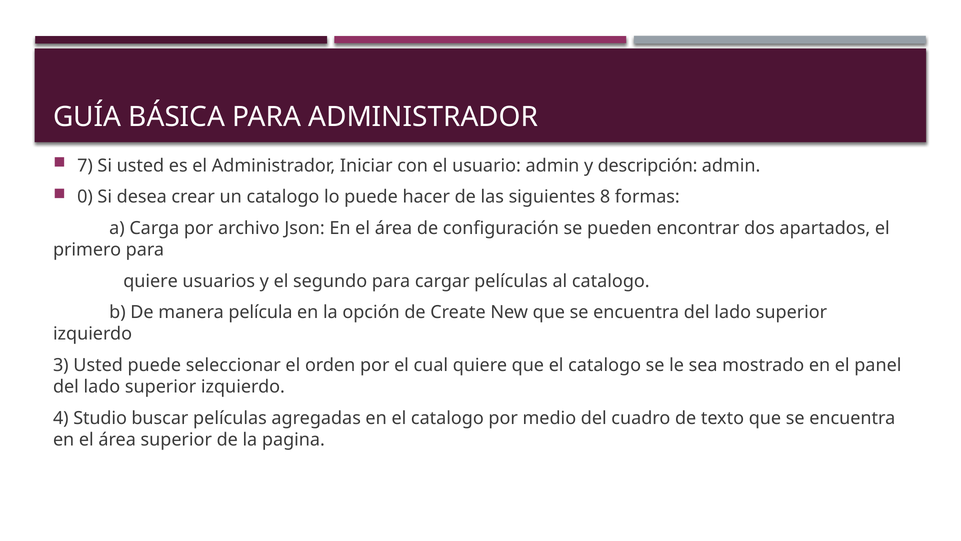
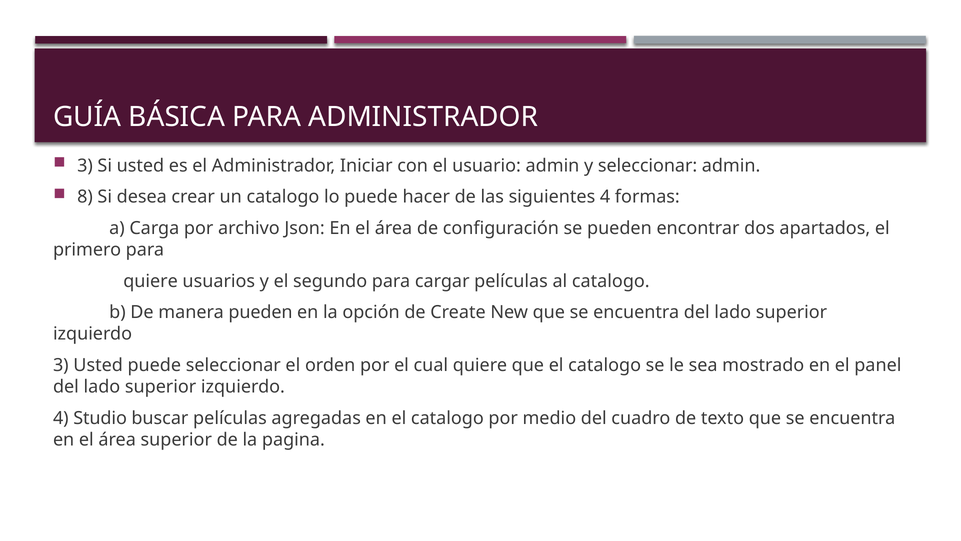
7 at (85, 165): 7 -> 3
y descripción: descripción -> seleccionar
0: 0 -> 8
siguientes 8: 8 -> 4
manera película: película -> pueden
